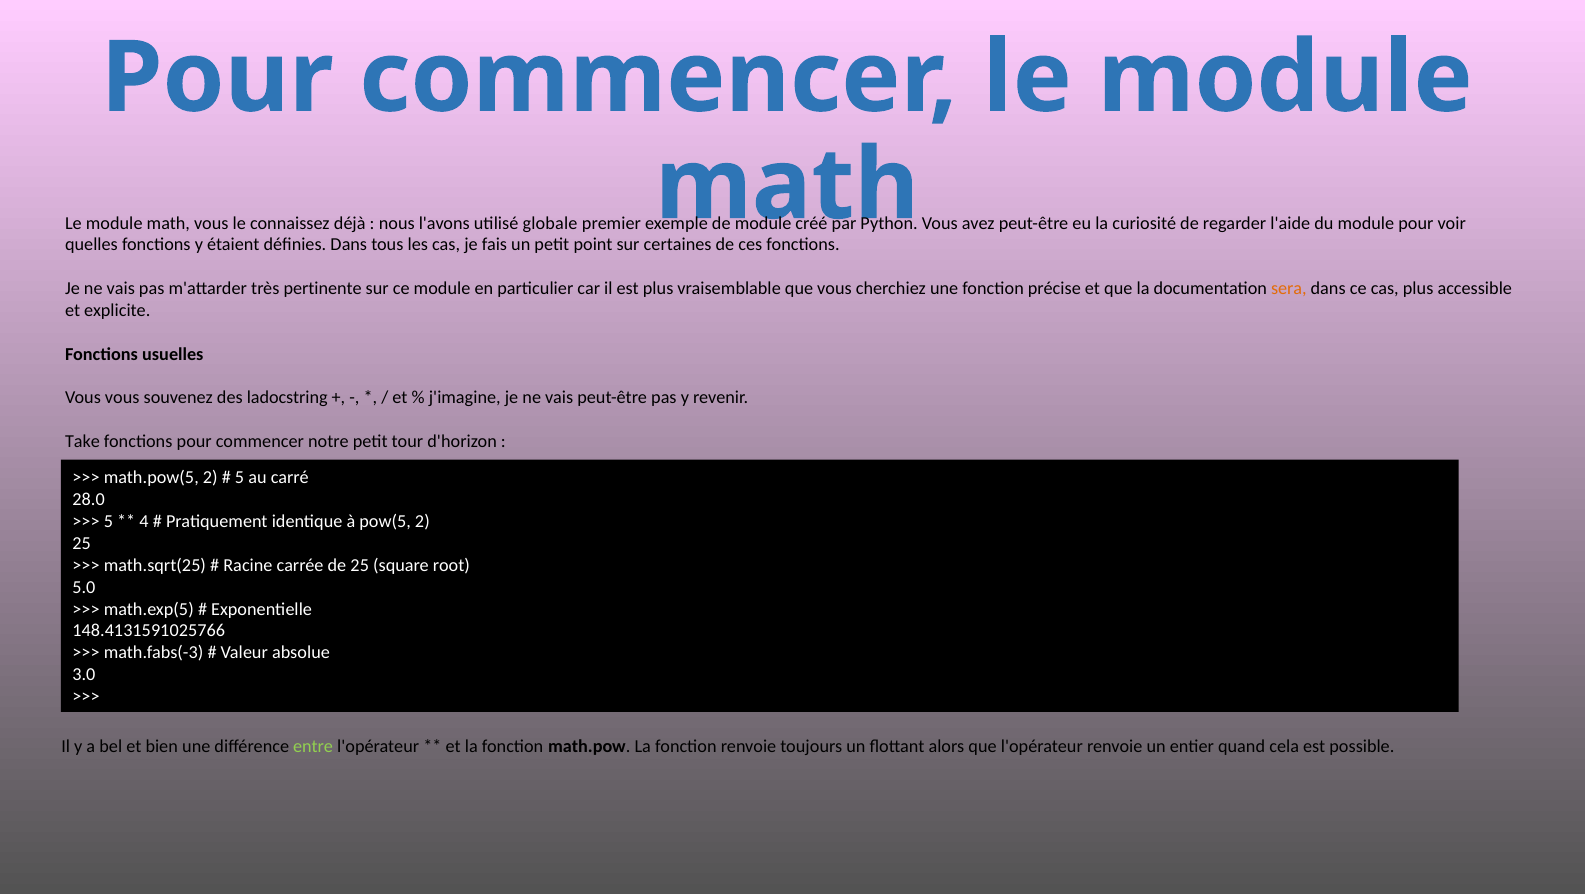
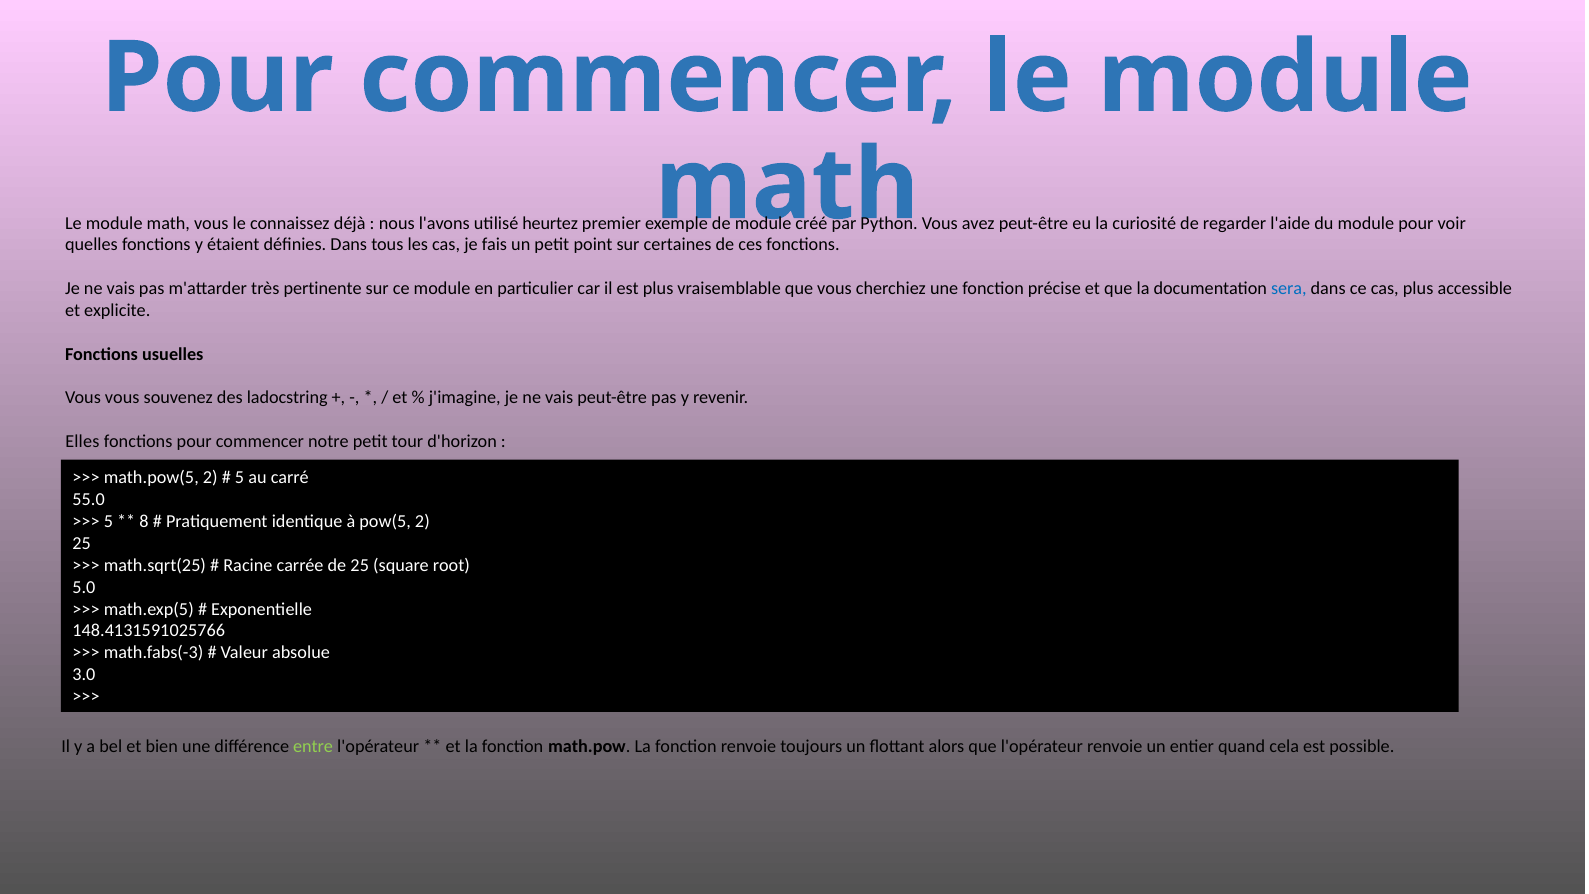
globale: globale -> heurtez
sera colour: orange -> blue
Take: Take -> Elles
28.0: 28.0 -> 55.0
4: 4 -> 8
